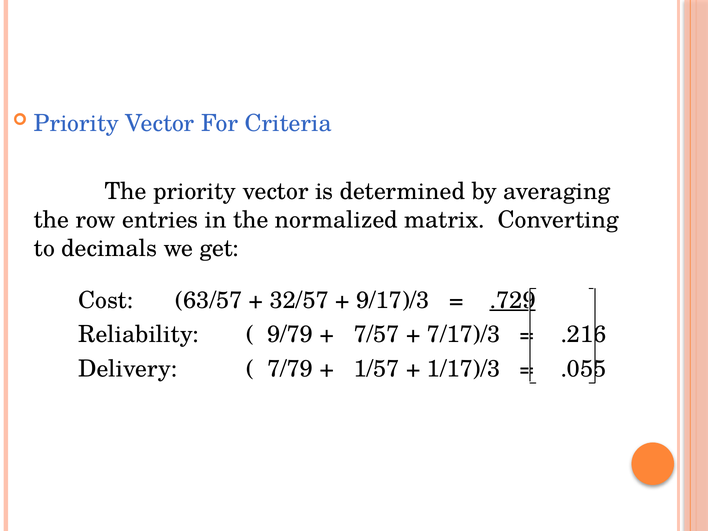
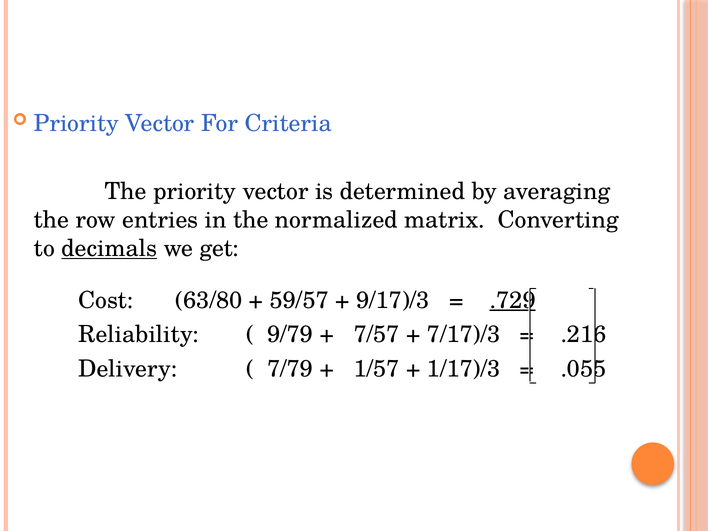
decimals underline: none -> present
63/57: 63/57 -> 63/80
32/57: 32/57 -> 59/57
